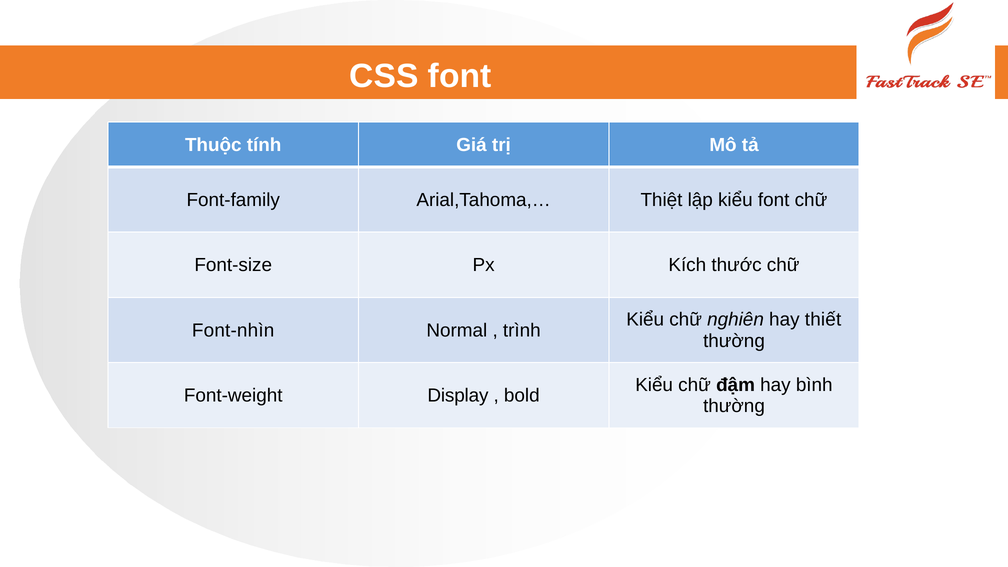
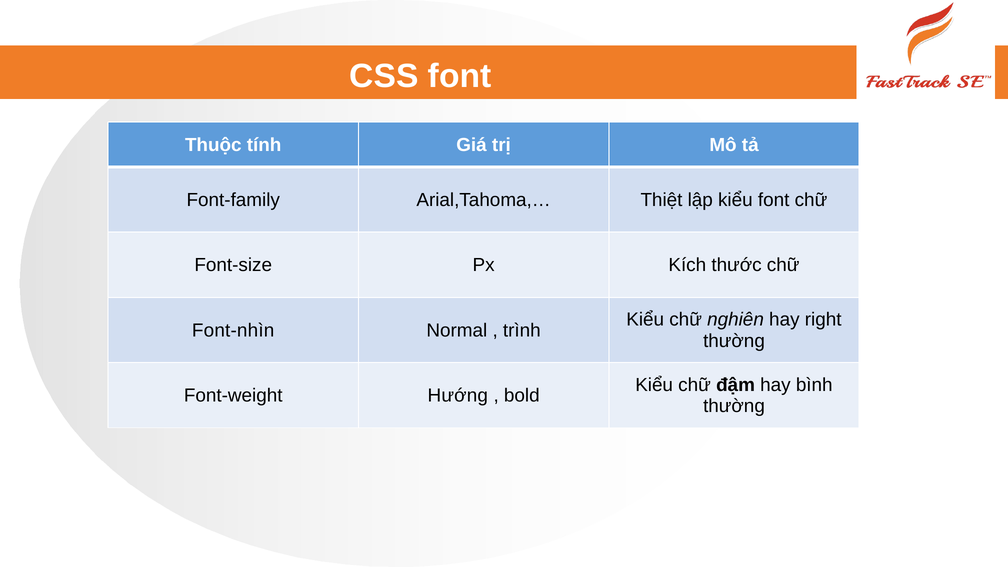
thiết: thiết -> right
Display: Display -> Hướng
